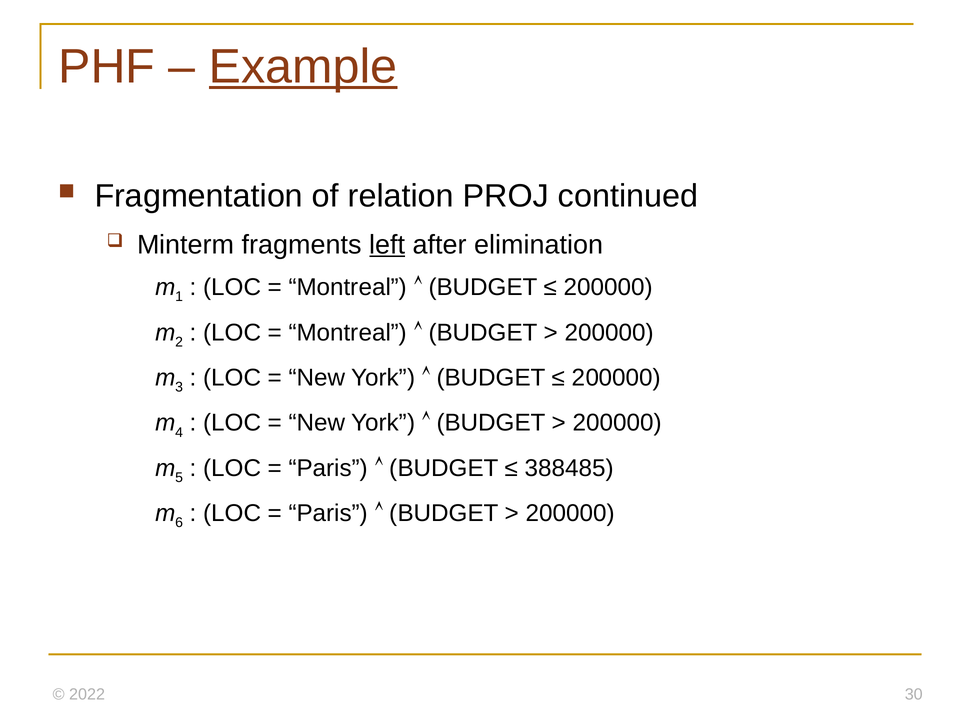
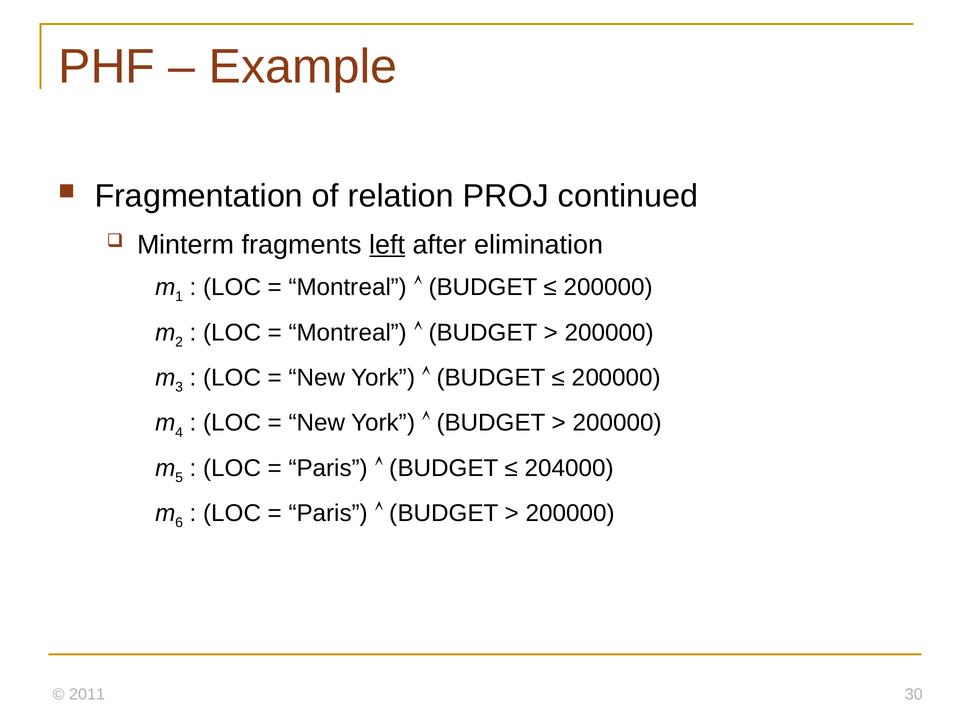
Example underline: present -> none
388485: 388485 -> 204000
2022: 2022 -> 2011
